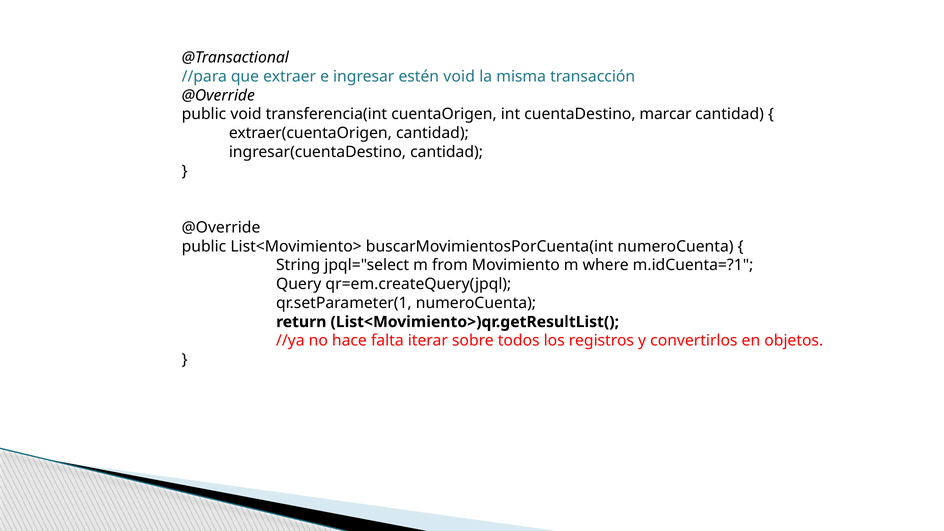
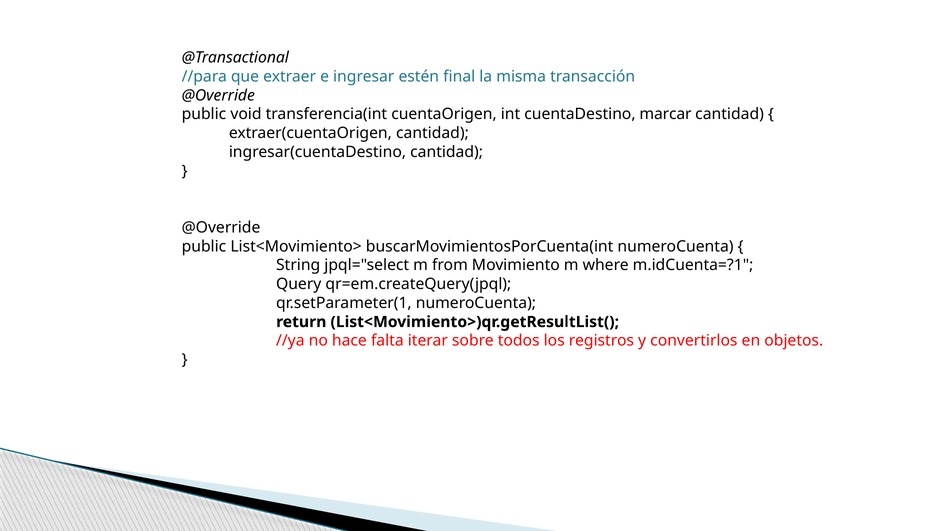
estén void: void -> final
